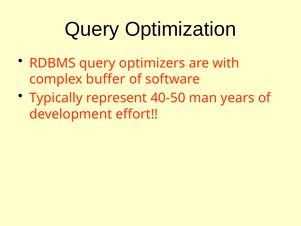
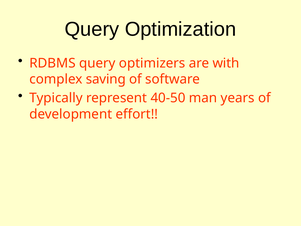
buffer: buffer -> saving
